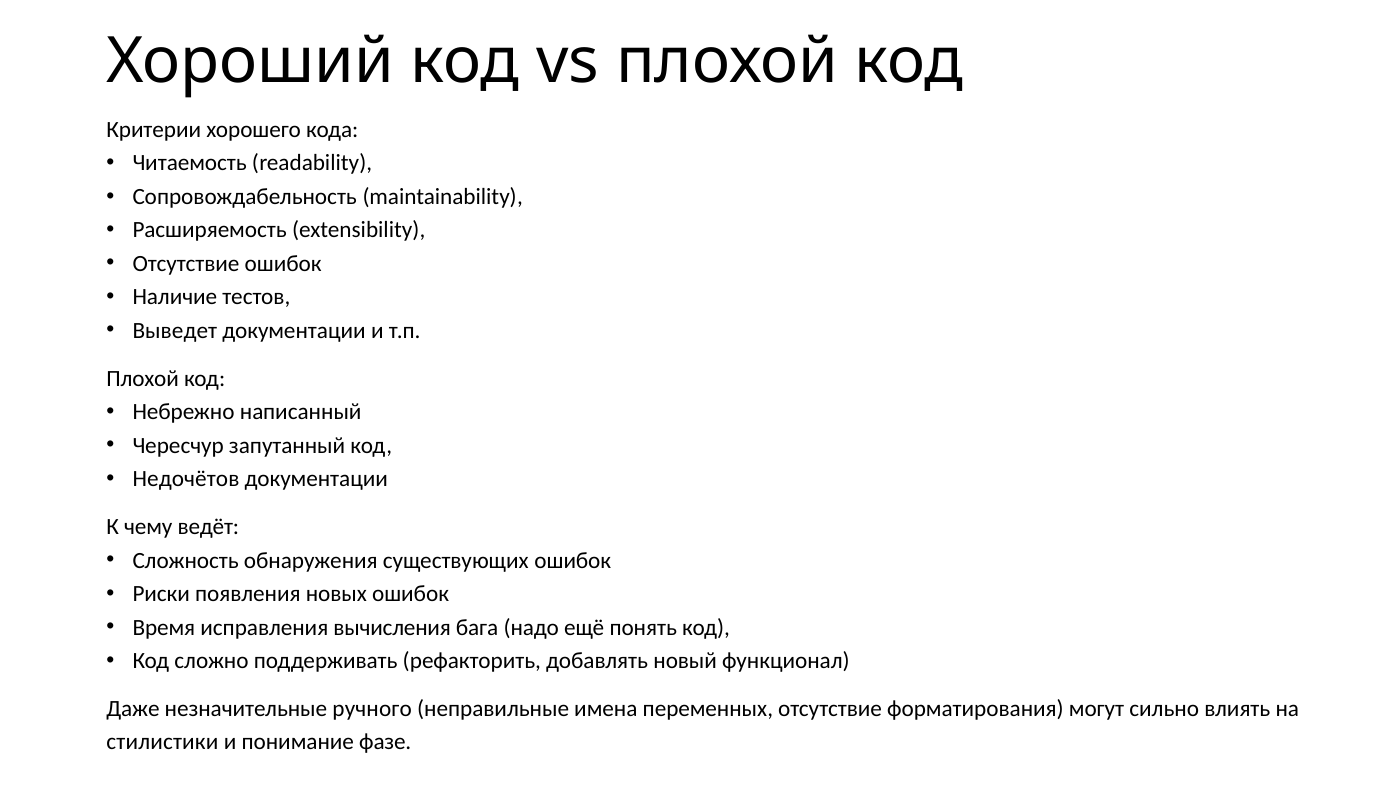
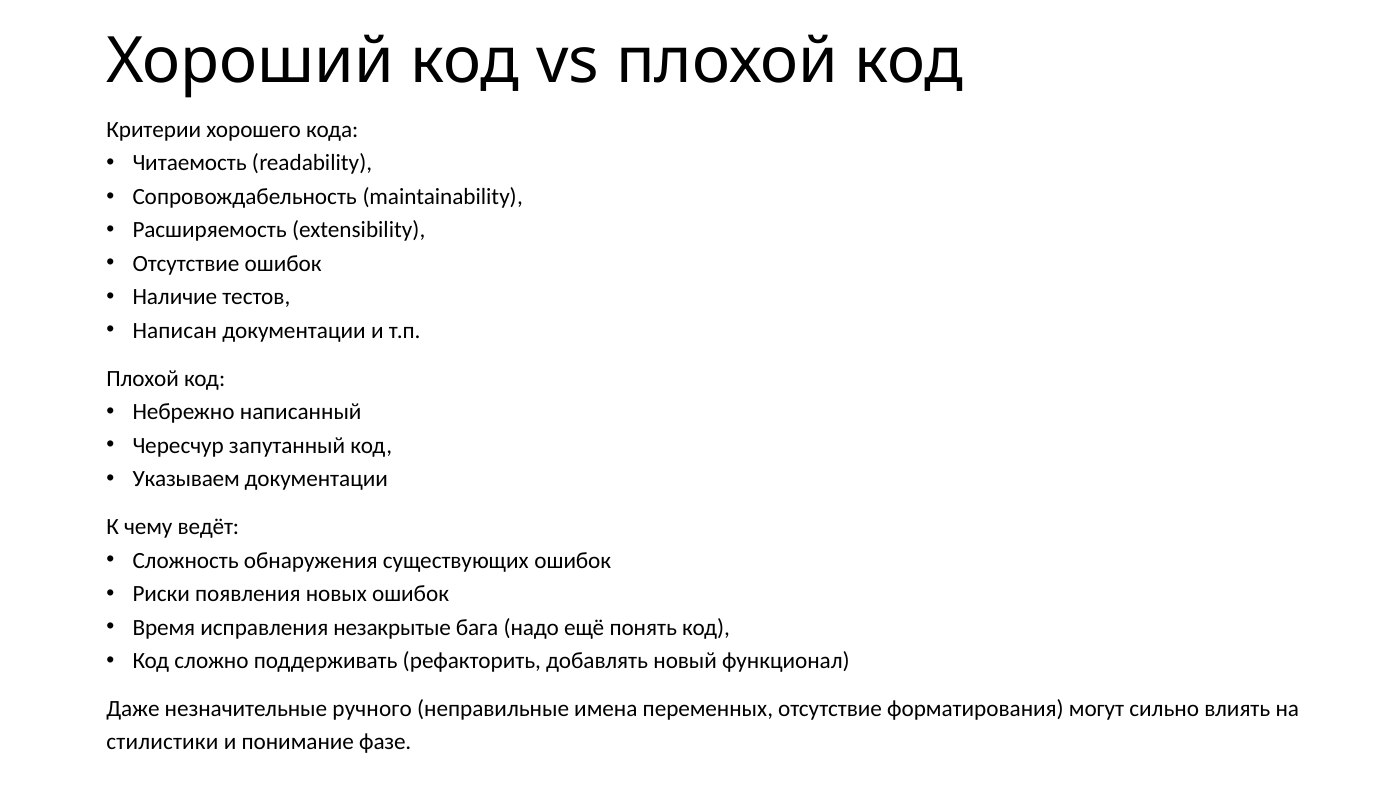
Выведет: Выведет -> Написан
Недочётов: Недочётов -> Указываем
вычисления: вычисления -> незакрытые
